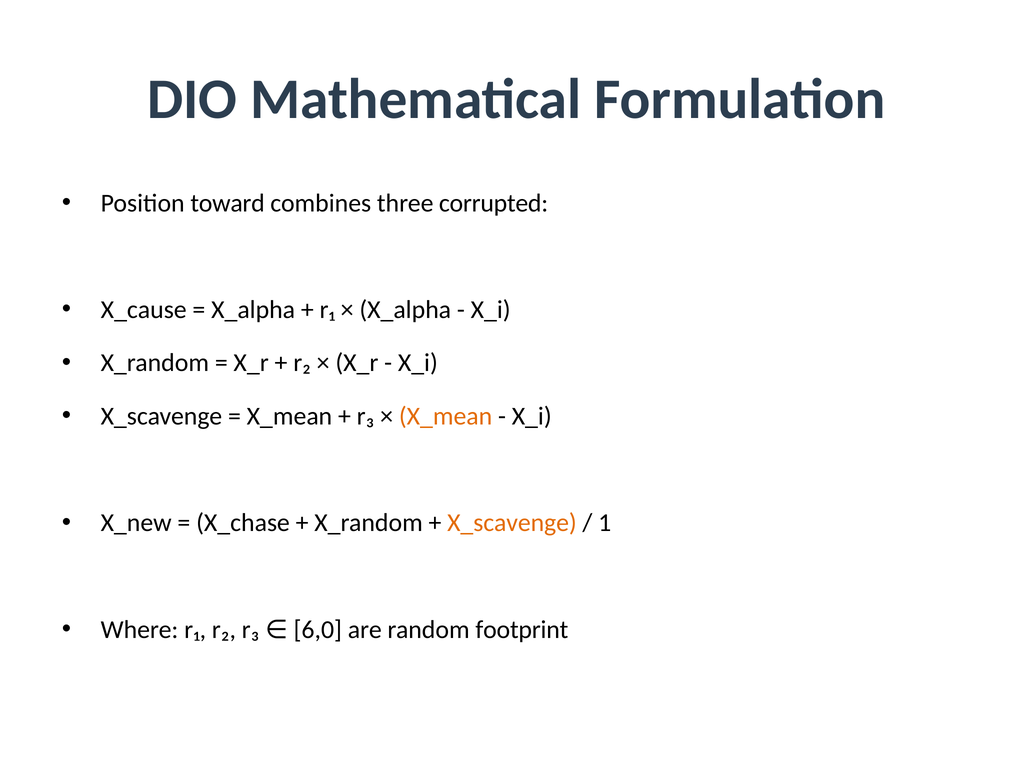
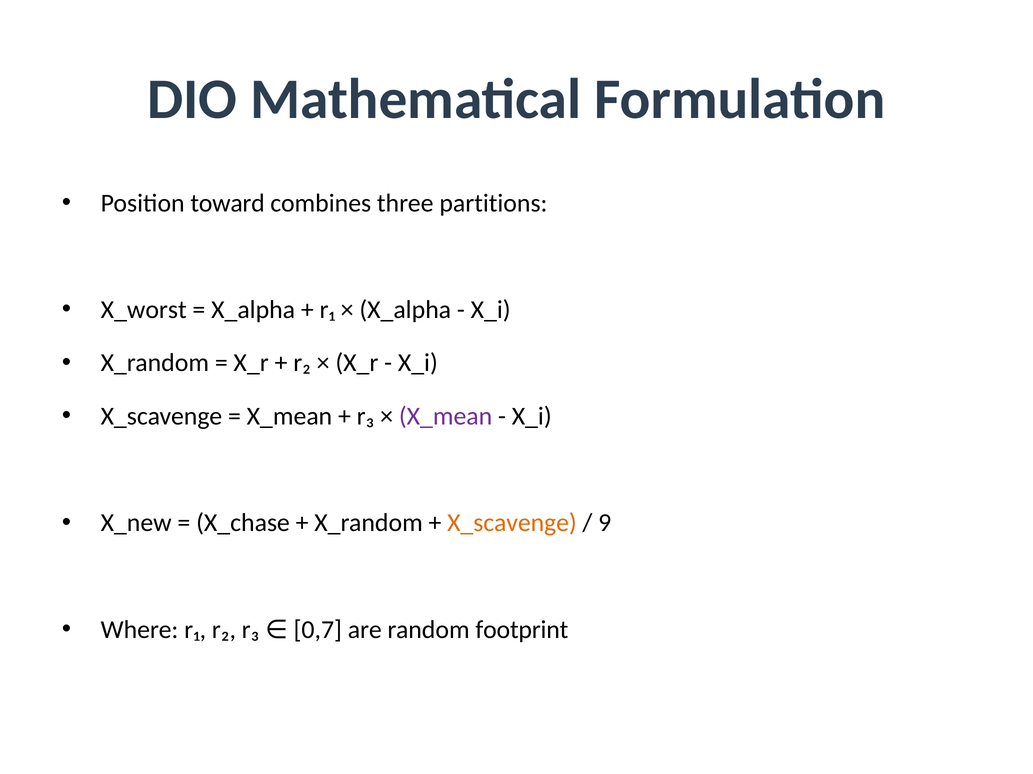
corrupted: corrupted -> partitions
X_cause: X_cause -> X_worst
X_mean at (446, 417) colour: orange -> purple
1: 1 -> 9
6,0: 6,0 -> 0,7
